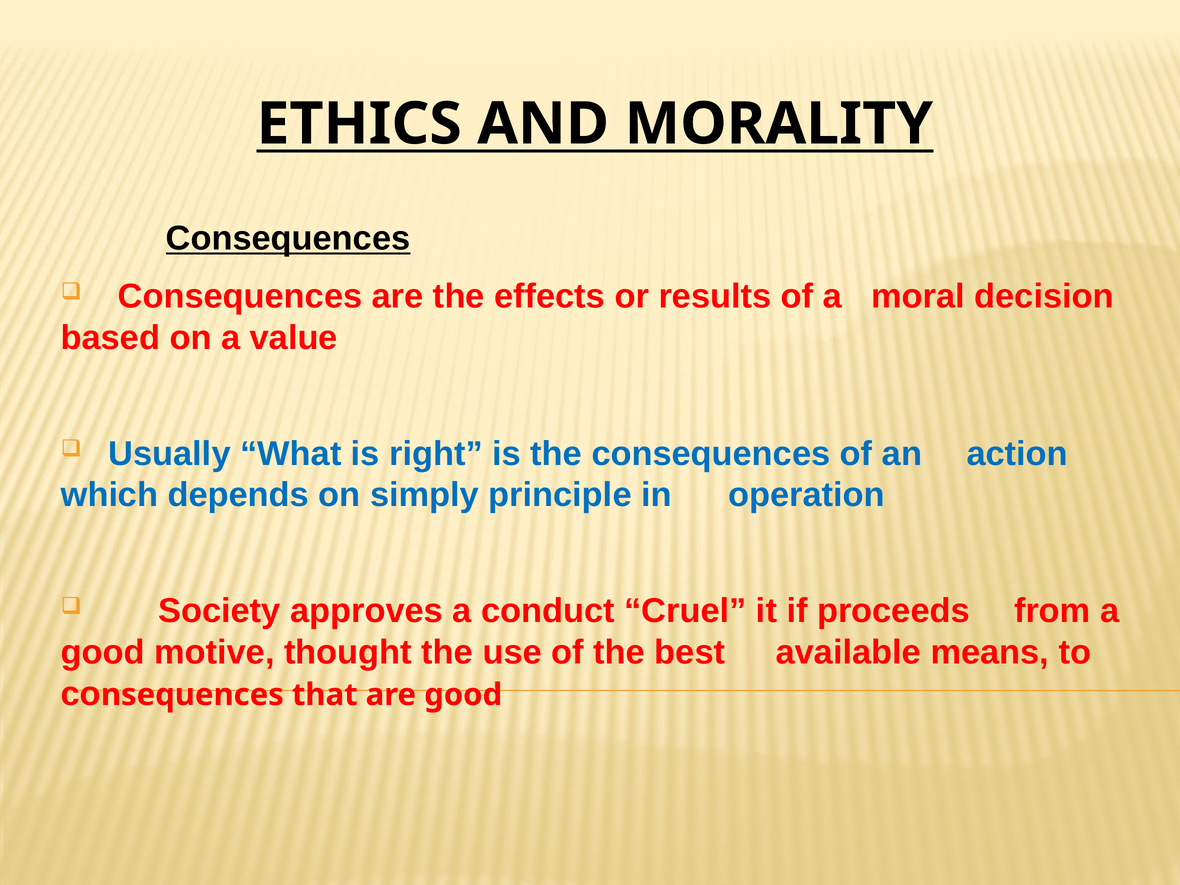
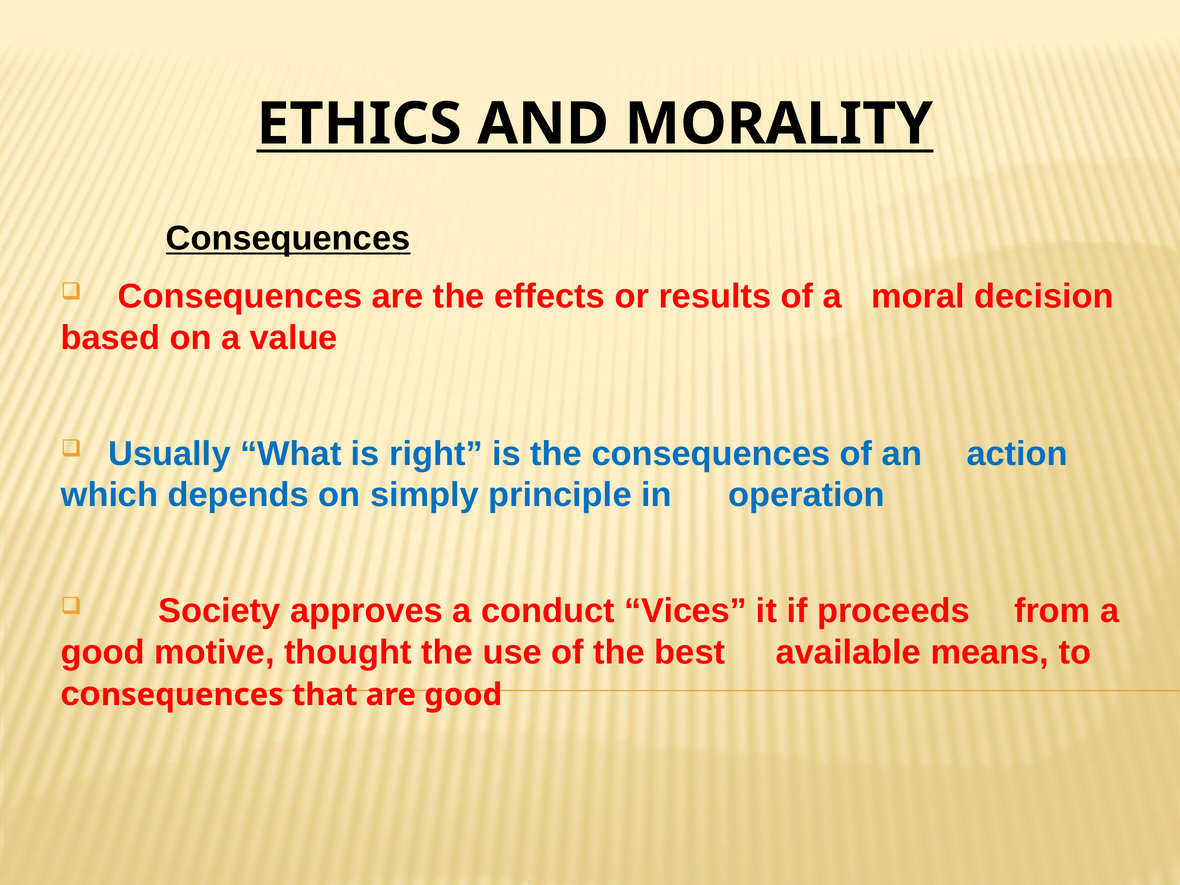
Cruel: Cruel -> Vices
